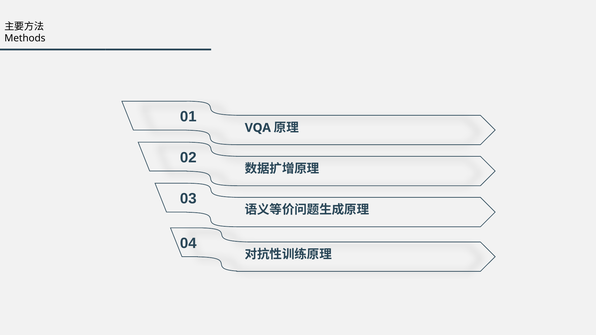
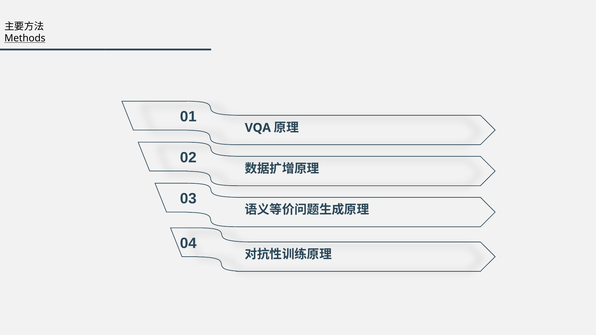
Methods underline: none -> present
